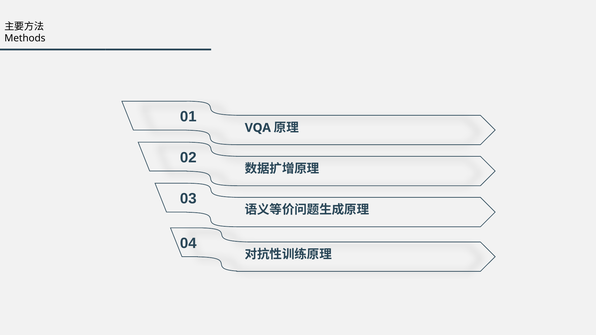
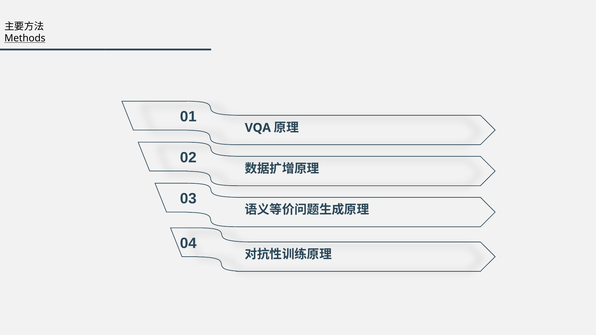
Methods underline: none -> present
